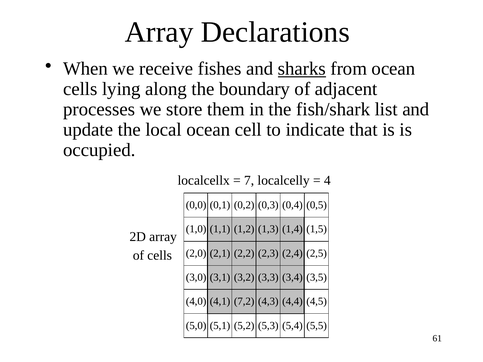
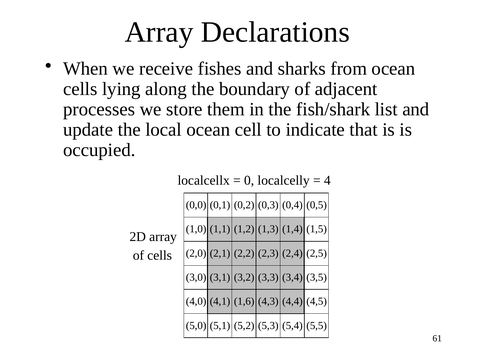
sharks underline: present -> none
7: 7 -> 0
7,2: 7,2 -> 1,6
